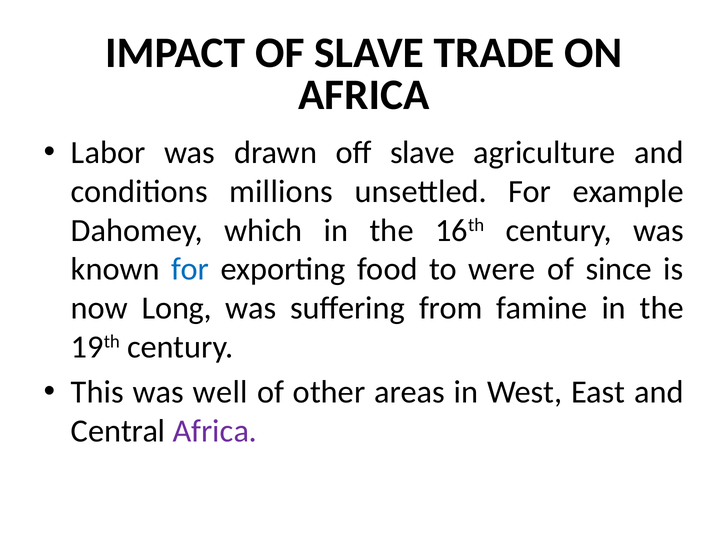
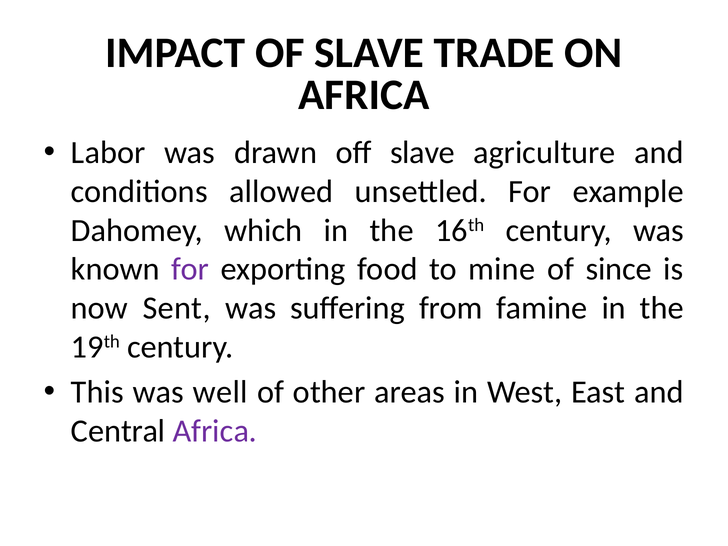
millions: millions -> allowed
for at (190, 269) colour: blue -> purple
were: were -> mine
Long: Long -> Sent
